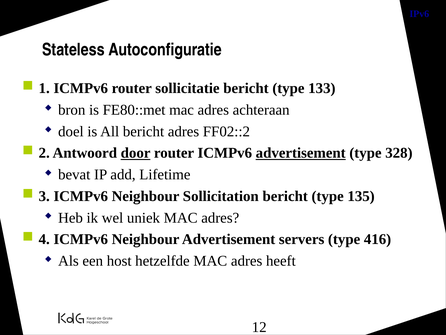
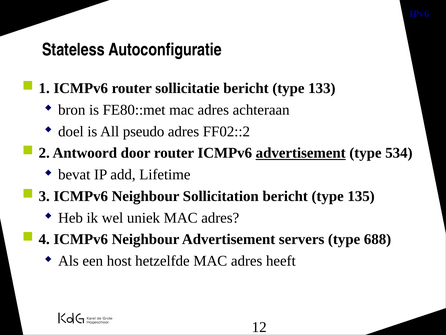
All bericht: bericht -> pseudo
door underline: present -> none
328: 328 -> 534
416: 416 -> 688
